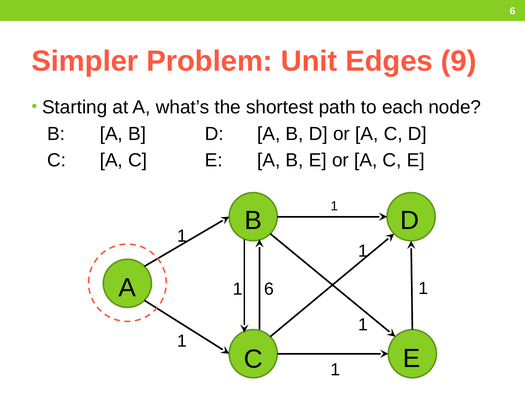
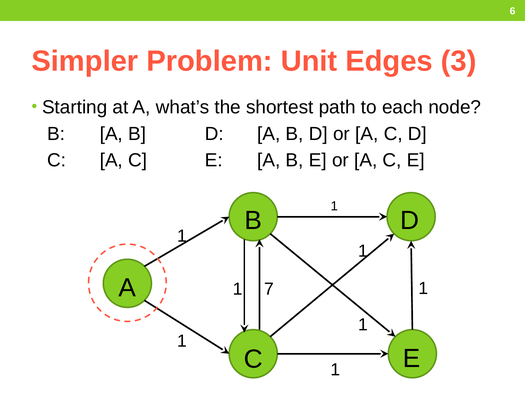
9: 9 -> 3
1 6: 6 -> 7
